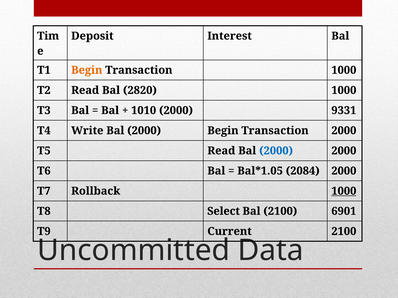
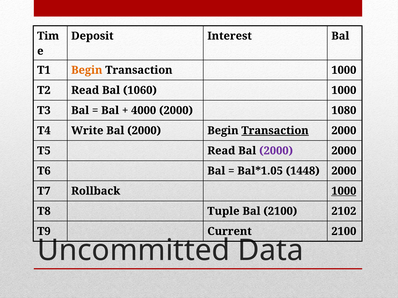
2820: 2820 -> 1060
1010: 1010 -> 4000
9331: 9331 -> 1080
Transaction at (275, 131) underline: none -> present
2000 at (276, 151) colour: blue -> purple
2084: 2084 -> 1448
Select: Select -> Tuple
6901: 6901 -> 2102
